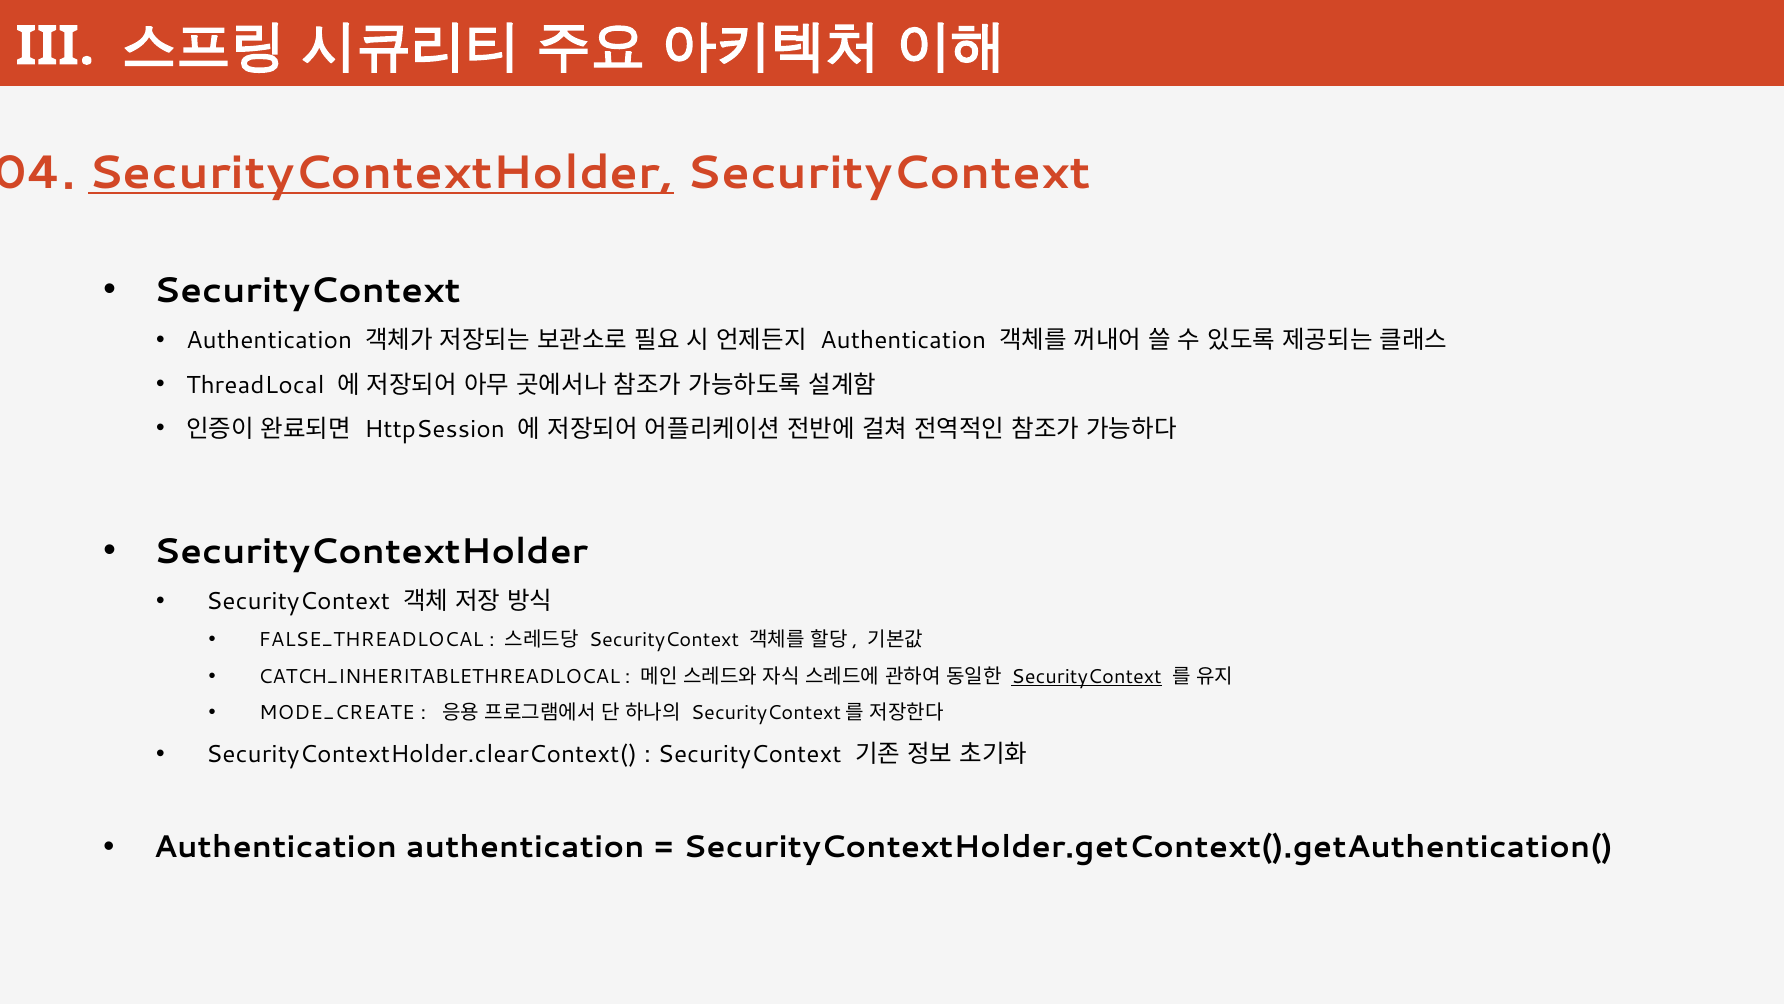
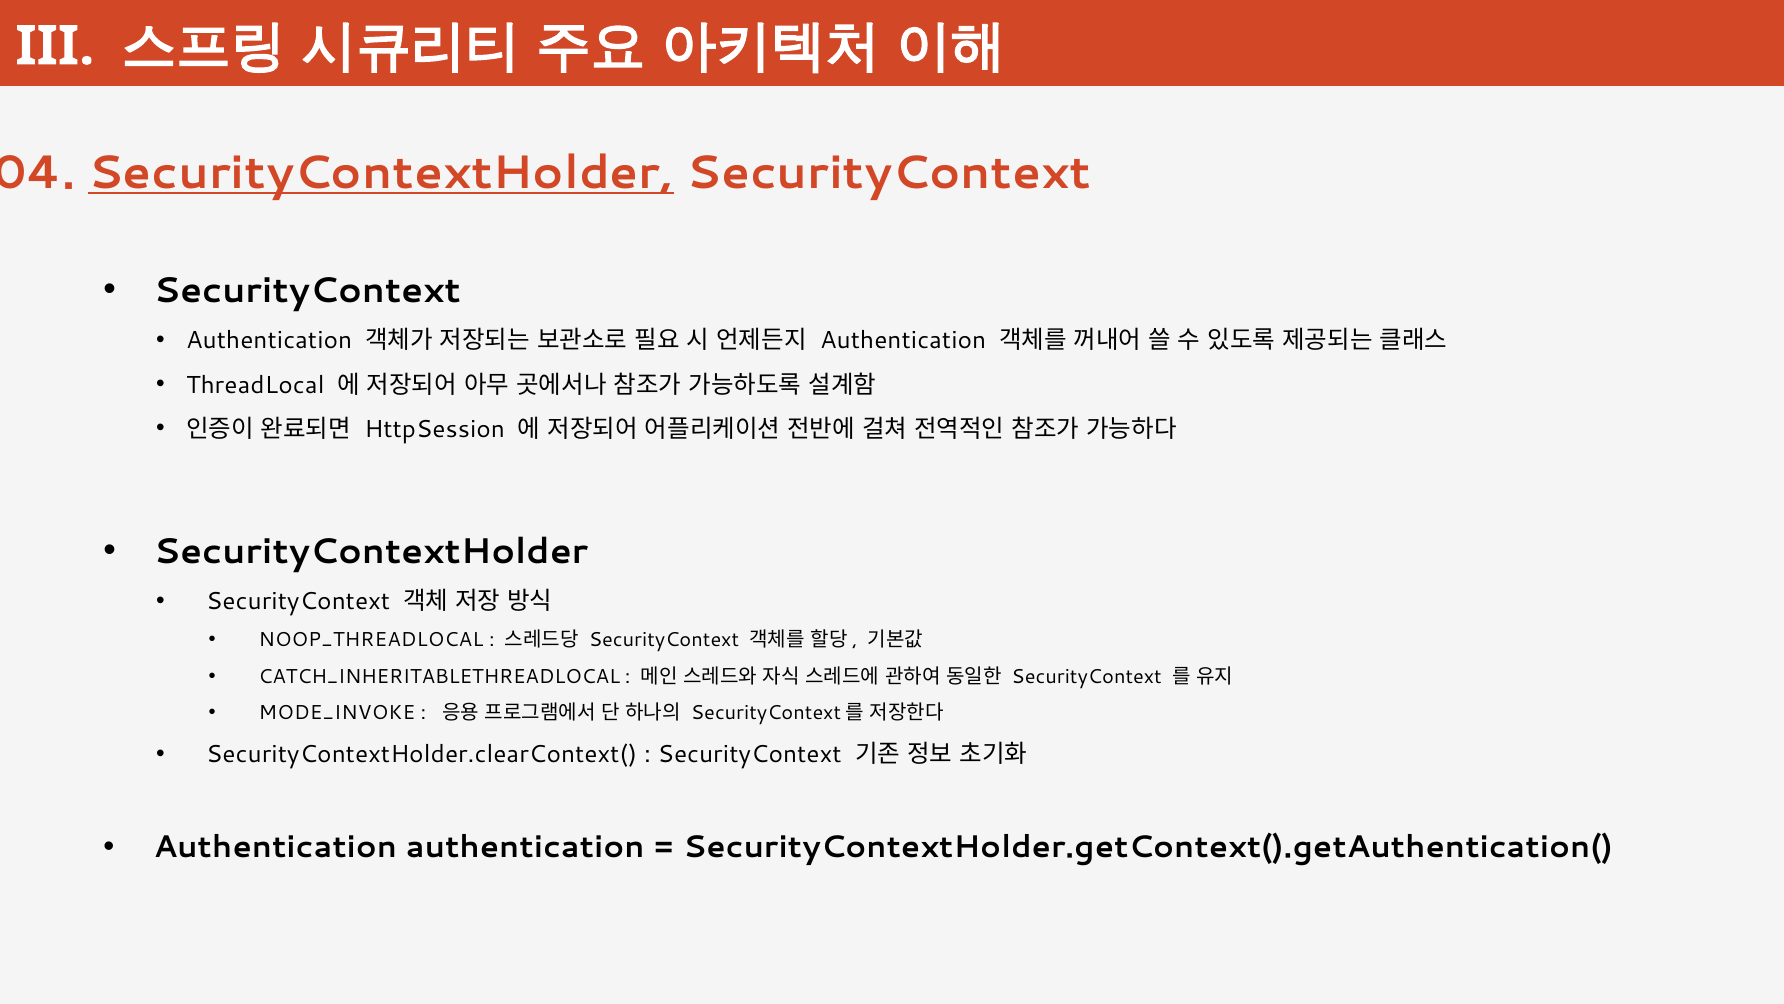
FALSE_THREADLOCAL: FALSE_THREADLOCAL -> NOOP_THREADLOCAL
SecurityContext at (1087, 676) underline: present -> none
MODE_CREATE: MODE_CREATE -> MODE_INVOKE
